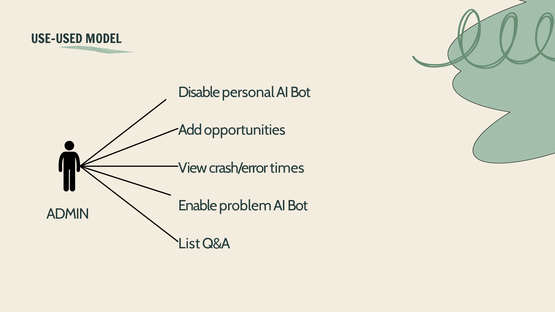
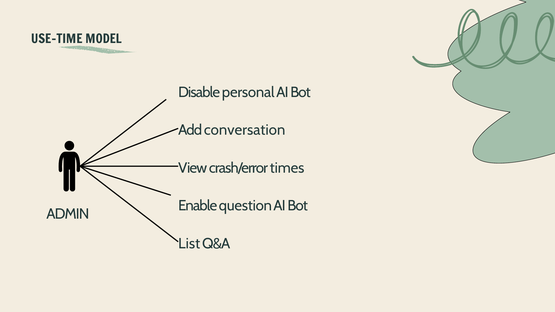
USE-USED: USE-USED -> USE-TIME
opportunities: opportunities -> conversation
problem: problem -> question
